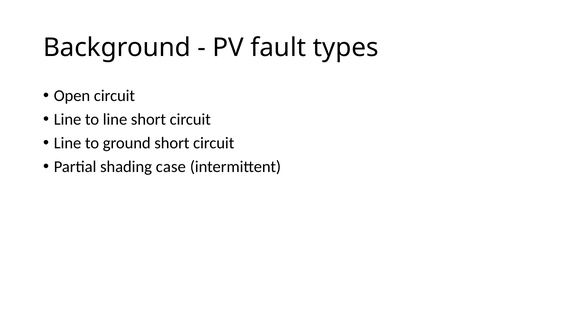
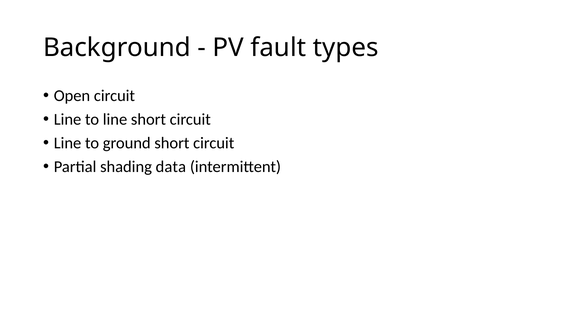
case: case -> data
